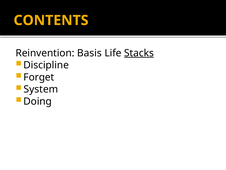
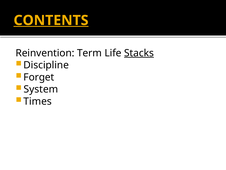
CONTENTS underline: none -> present
Basis: Basis -> Term
Doing: Doing -> Times
